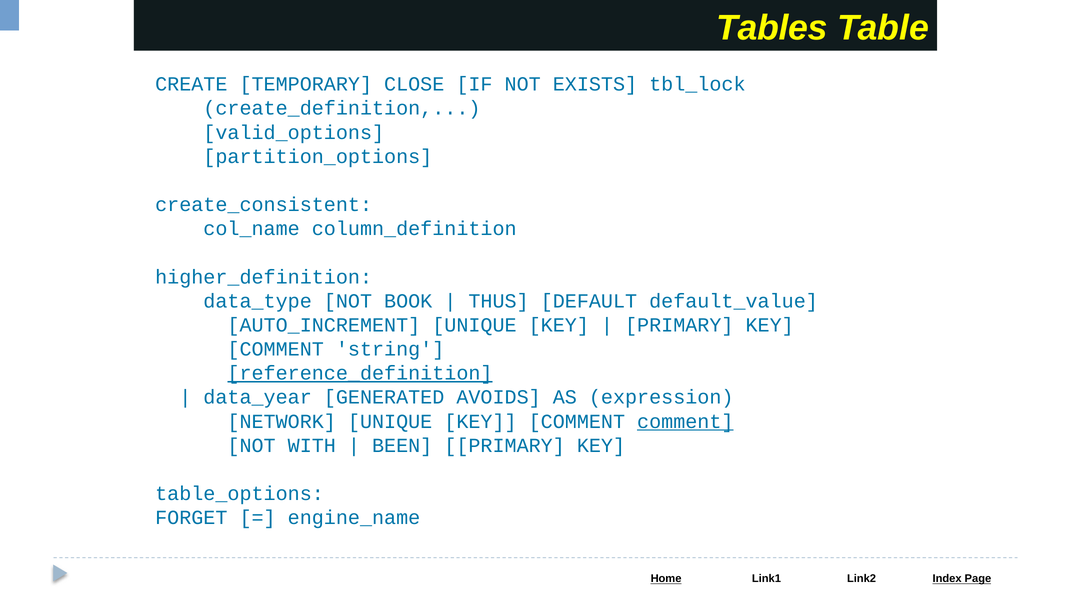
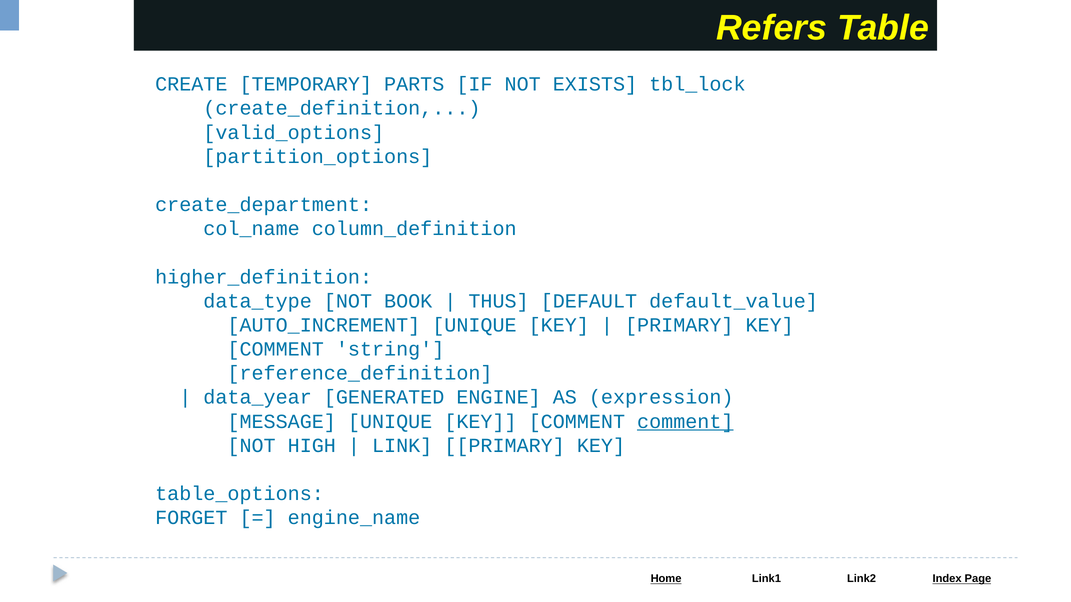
Tables: Tables -> Refers
CLOSE: CLOSE -> PARTS
create_consistent: create_consistent -> create_department
reference_definition underline: present -> none
AVOIDS: AVOIDS -> ENGINE
NETWORK: NETWORK -> MESSAGE
WITH: WITH -> HIGH
BEEN: BEEN -> LINK
